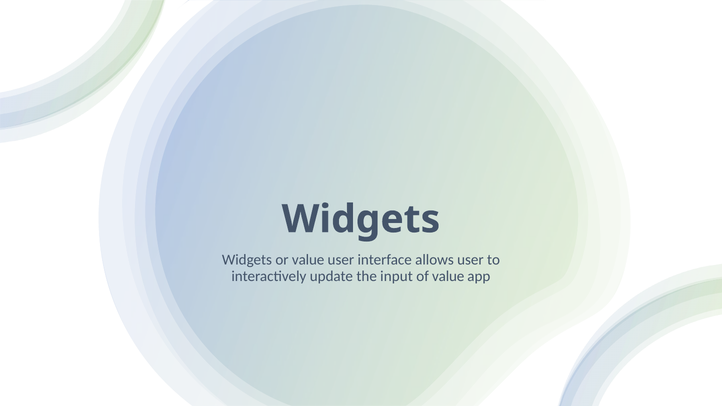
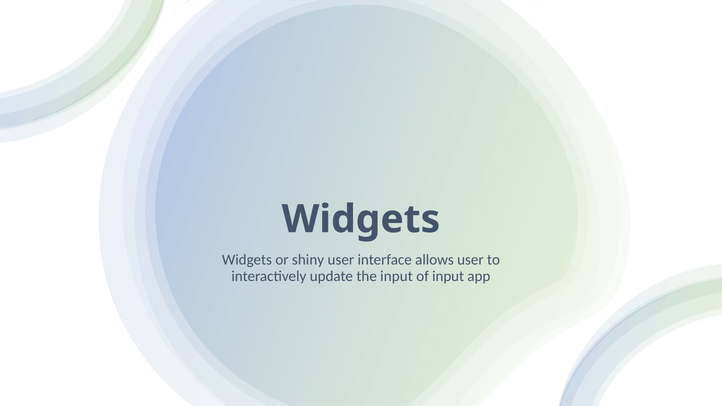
or value: value -> shiny
of value: value -> input
